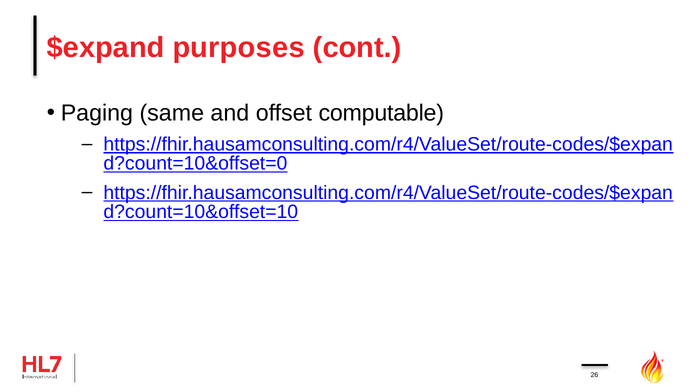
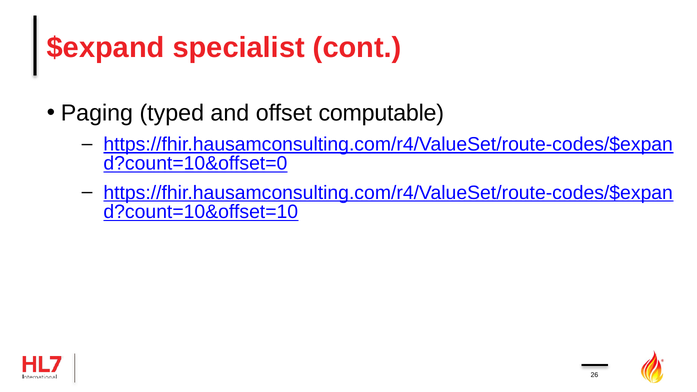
purposes: purposes -> specialist
same: same -> typed
